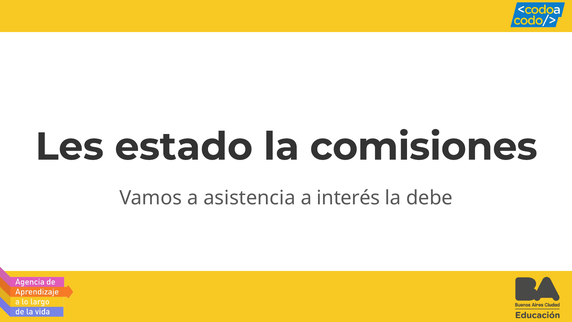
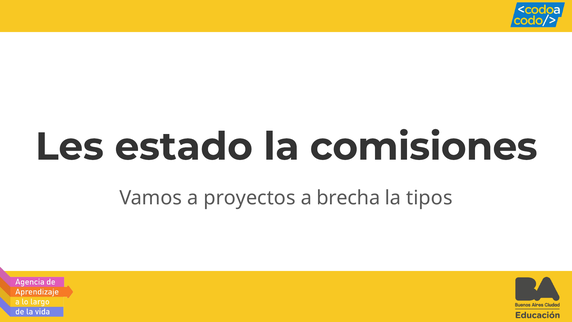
asistencia: asistencia -> proyectos
interés: interés -> brecha
debe: debe -> tipos
